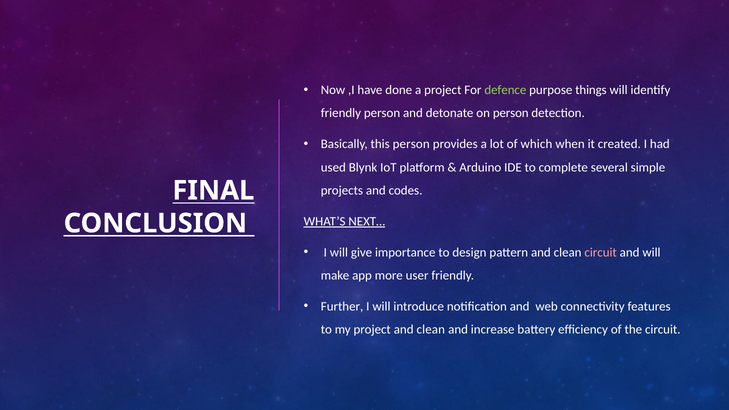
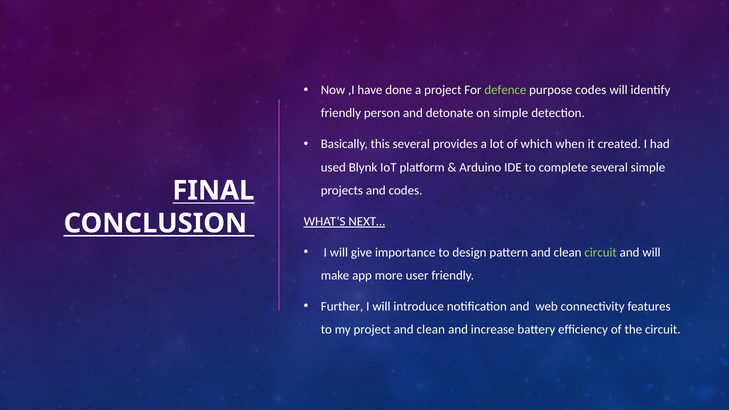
purpose things: things -> codes
on person: person -> simple
this person: person -> several
circuit at (601, 252) colour: pink -> light green
